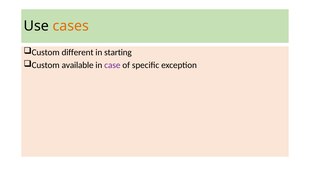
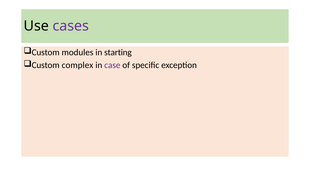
cases colour: orange -> purple
different: different -> modules
available: available -> complex
